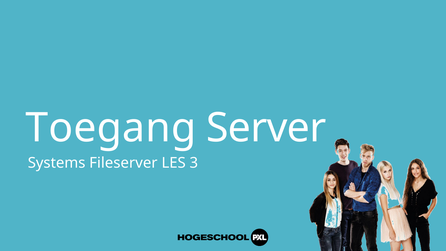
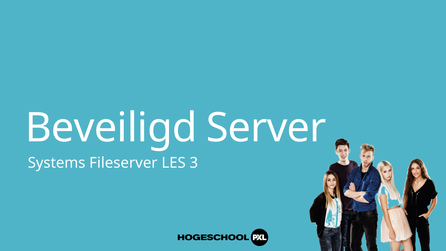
Toegang: Toegang -> Beveiligd
